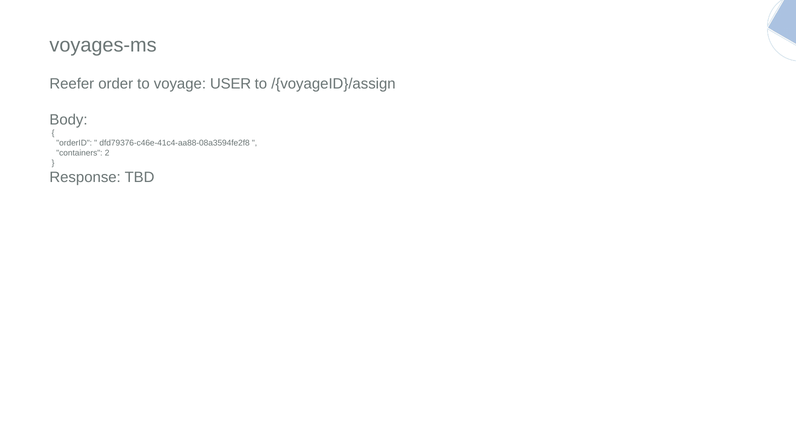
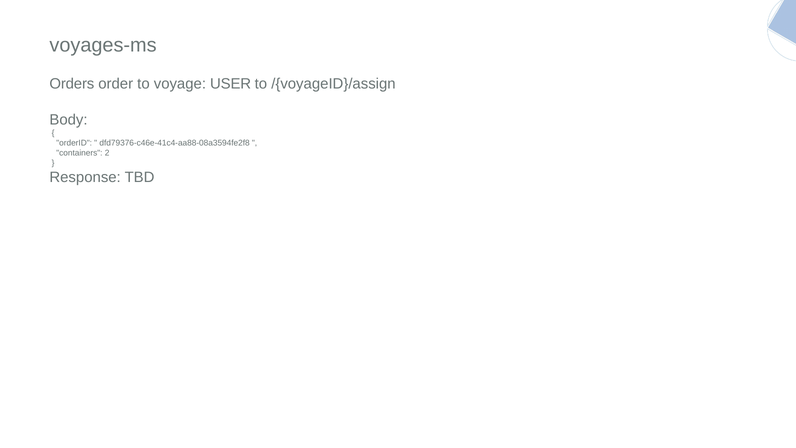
Reefer: Reefer -> Orders
